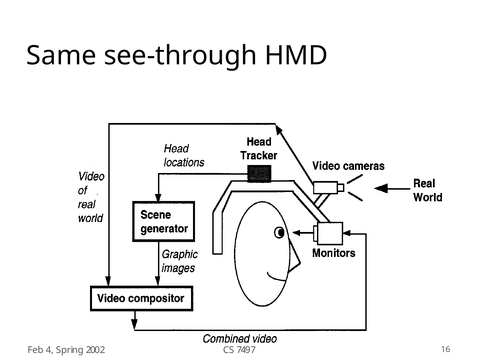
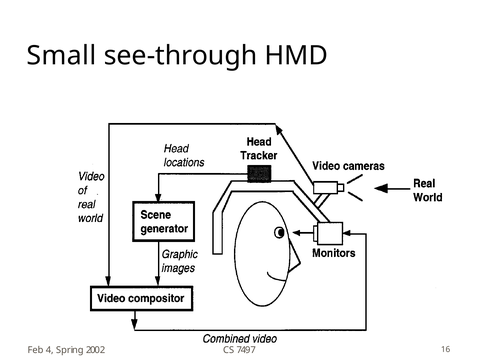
Same: Same -> Small
